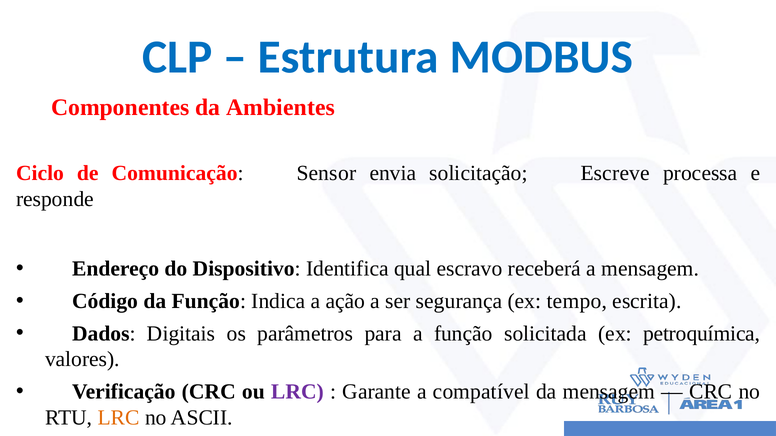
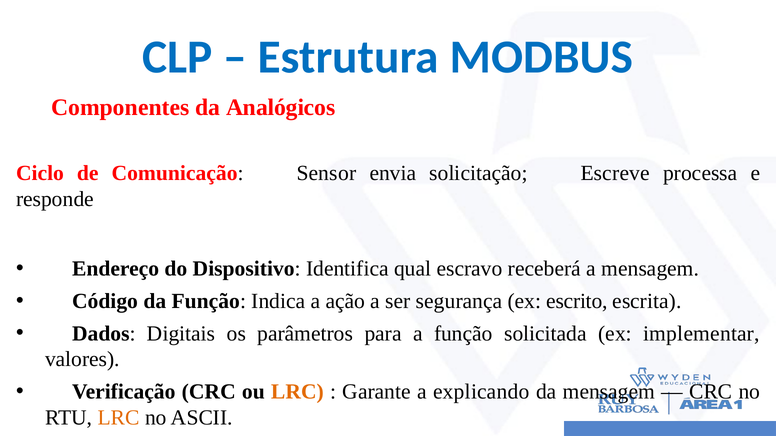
Ambientes: Ambientes -> Analógicos
tempo: tempo -> escrito
petroquímica: petroquímica -> implementar
LRC at (297, 392) colour: purple -> orange
compatível: compatível -> explicando
